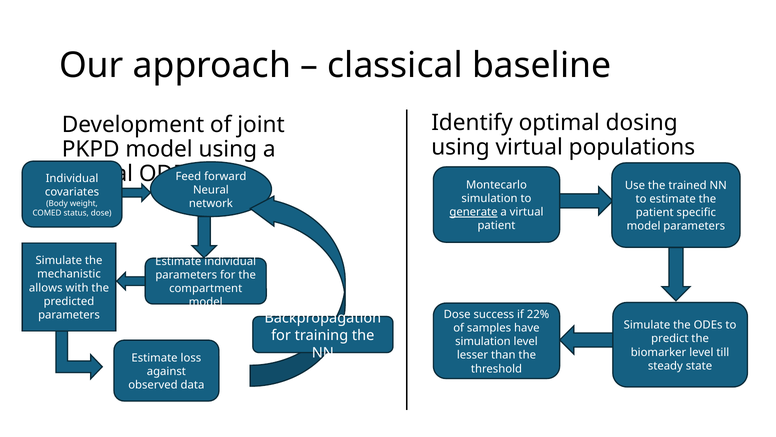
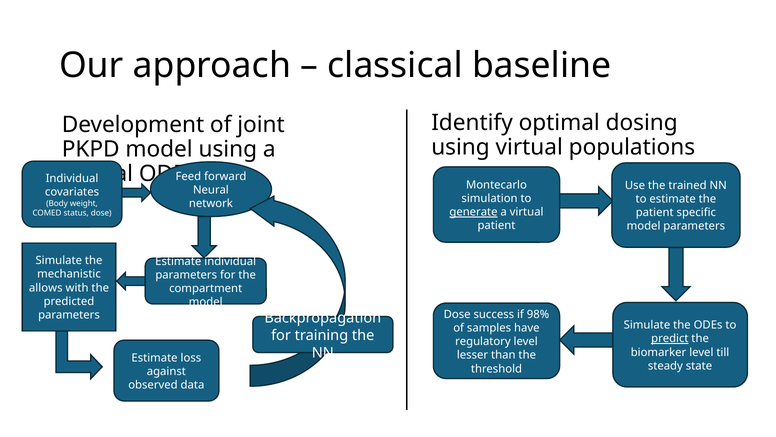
22%: 22% -> 98%
predict underline: none -> present
simulation at (483, 341): simulation -> regulatory
